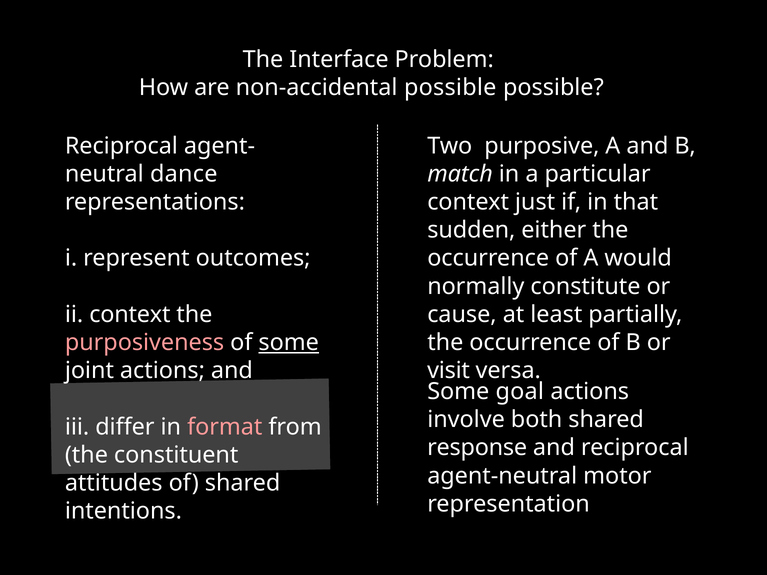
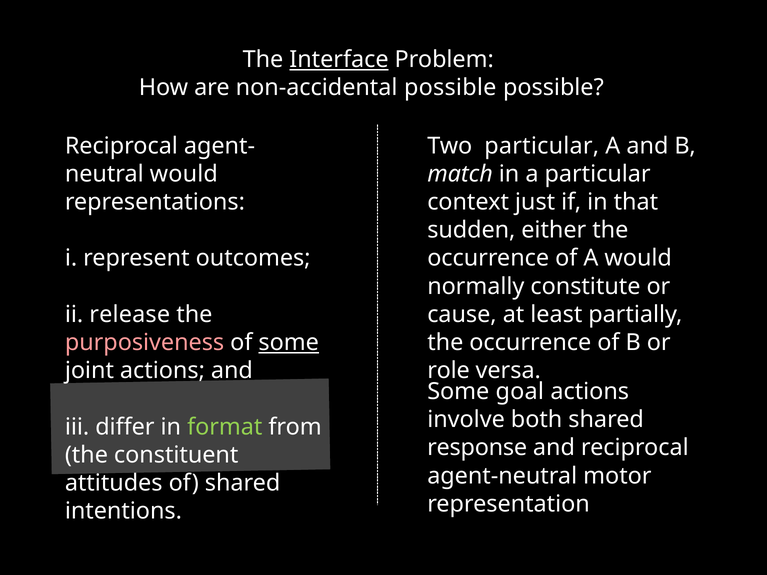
Interface underline: none -> present
Two purposive: purposive -> particular
dance at (184, 174): dance -> would
ii context: context -> release
visit: visit -> role
format colour: pink -> light green
